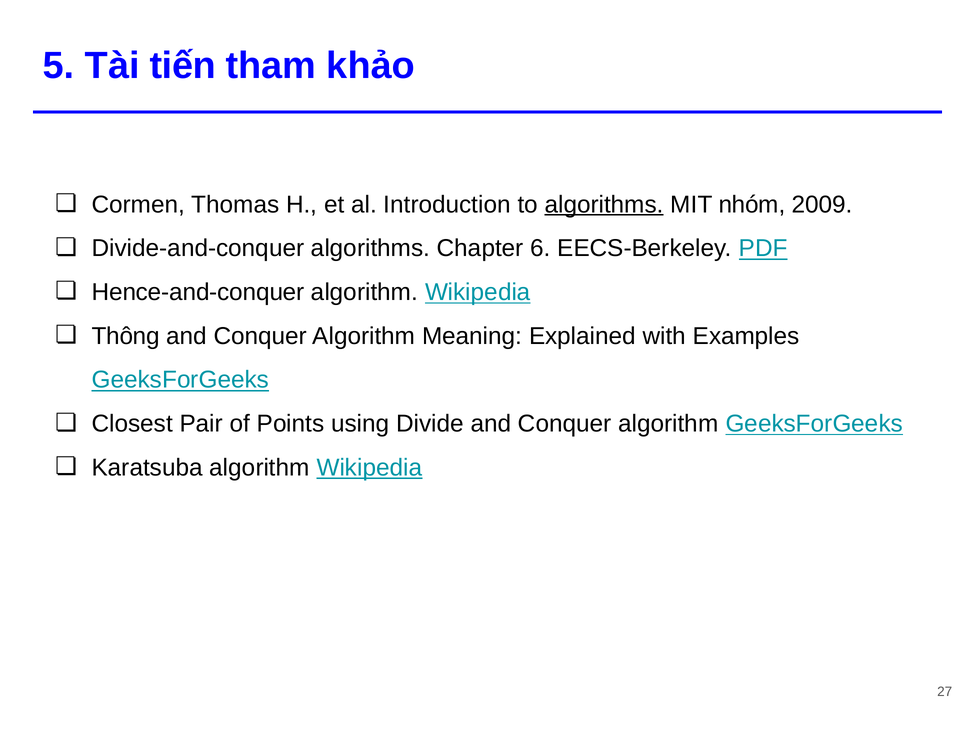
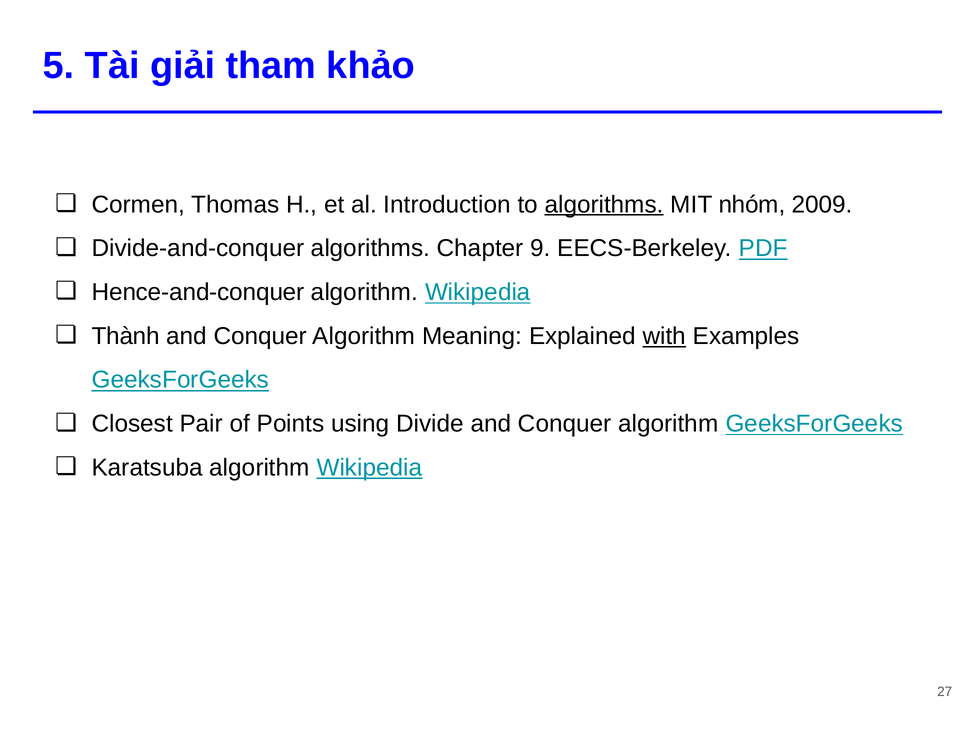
tiến: tiến -> giải
6: 6 -> 9
Thông: Thông -> Thành
with underline: none -> present
